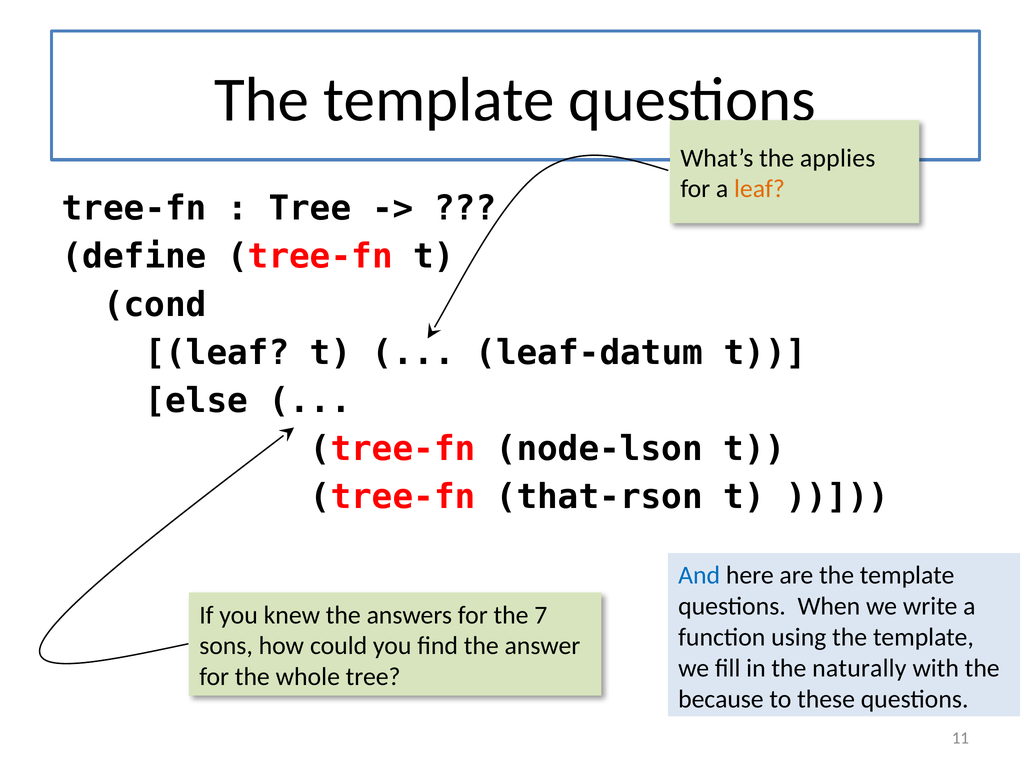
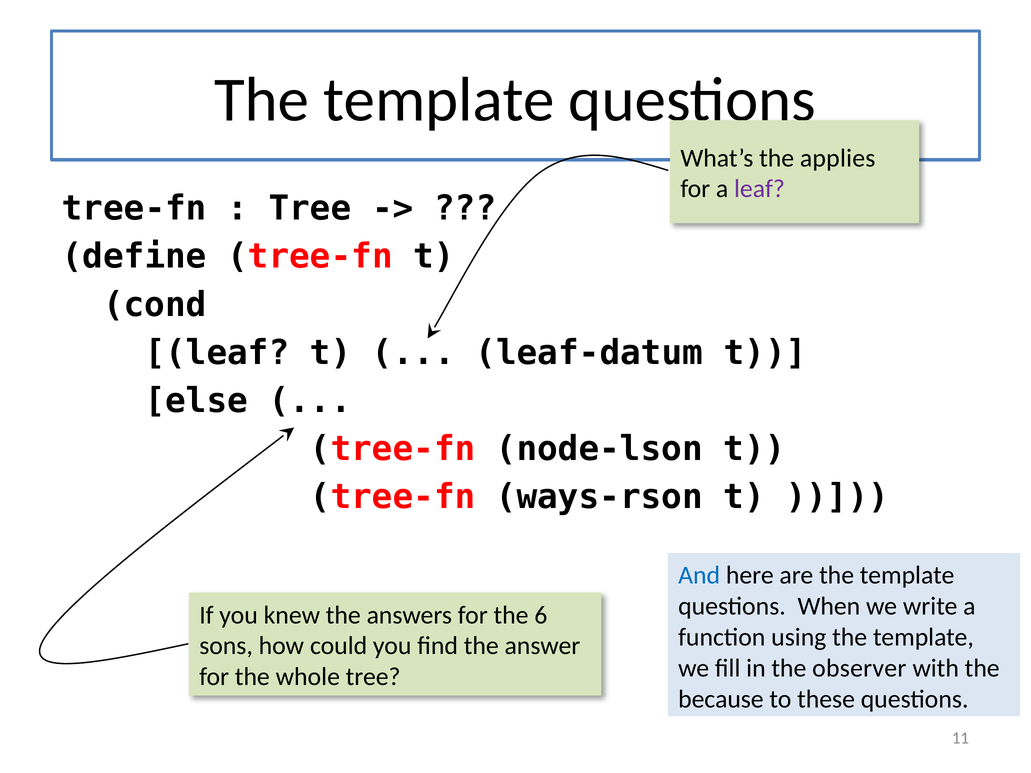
leaf at (759, 189) colour: orange -> purple
that-rson: that-rson -> ways-rson
7: 7 -> 6
naturally: naturally -> observer
